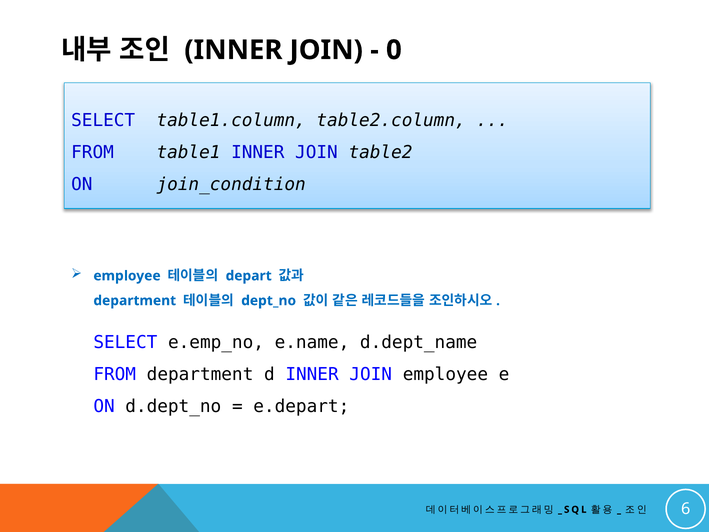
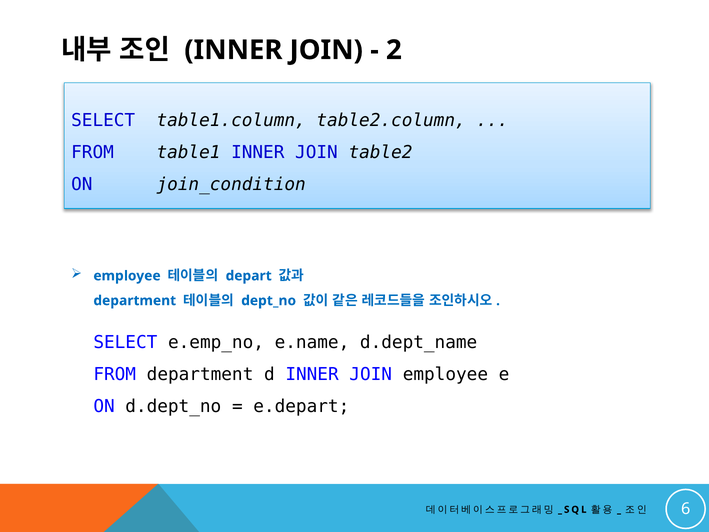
0: 0 -> 2
